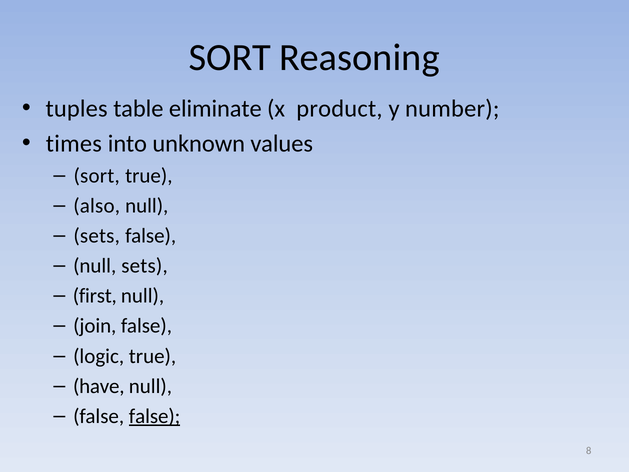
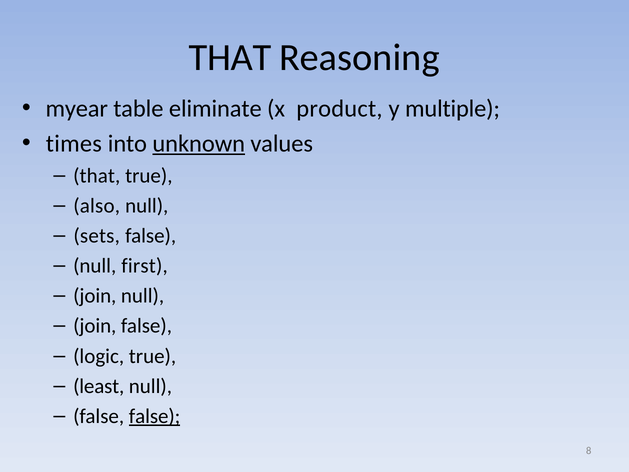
SORT at (230, 58): SORT -> THAT
tuples: tuples -> myear
number: number -> multiple
unknown underline: none -> present
sort at (97, 176): sort -> that
null sets: sets -> first
first at (95, 296): first -> join
have: have -> least
